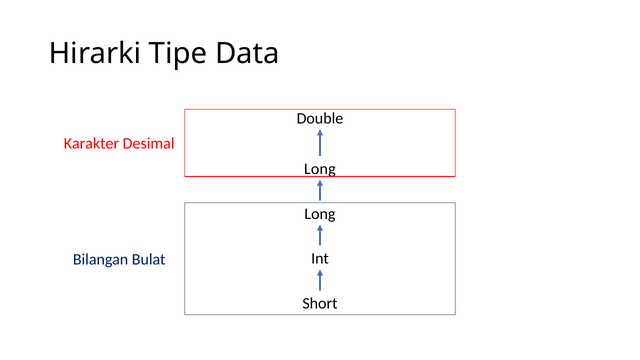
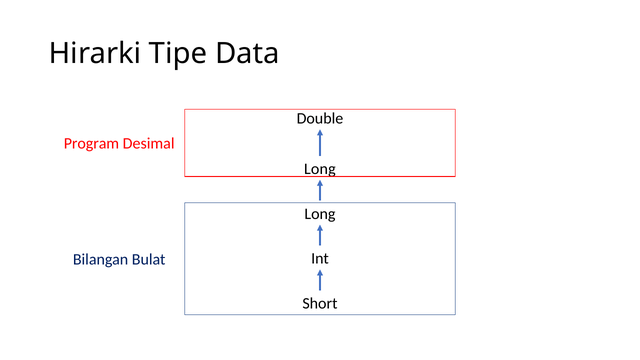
Karakter: Karakter -> Program
